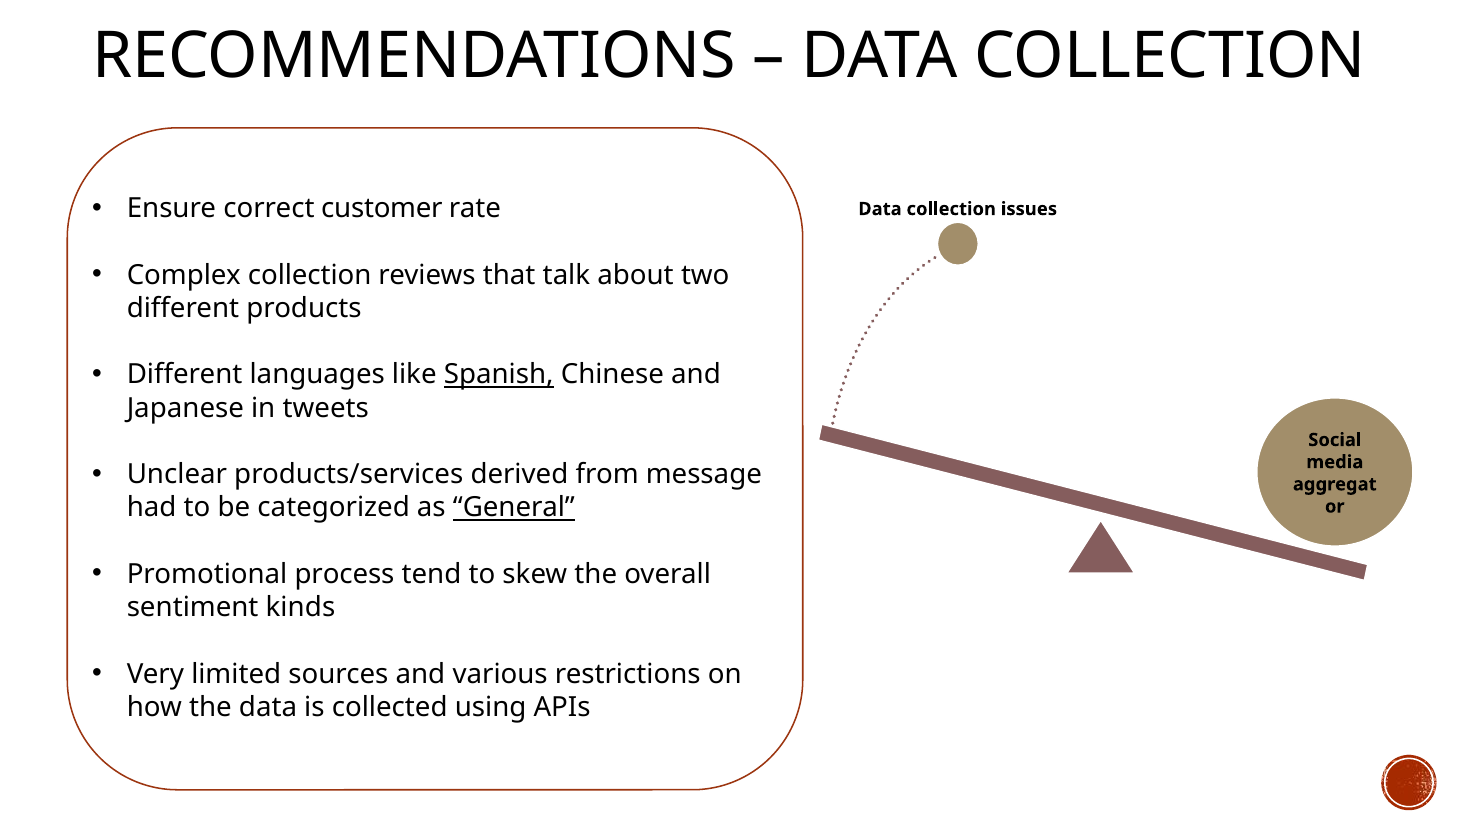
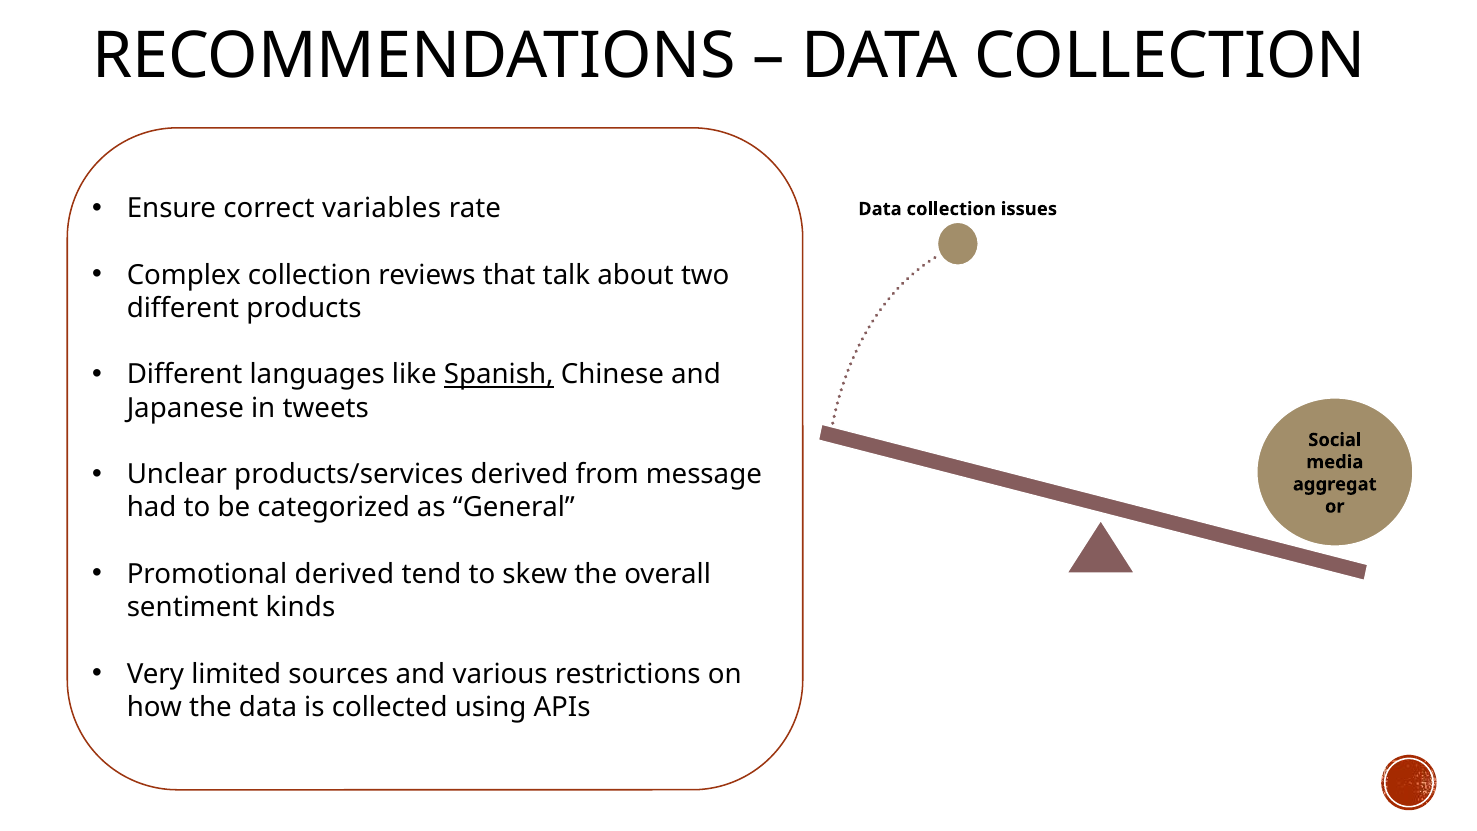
customer: customer -> variables
General underline: present -> none
Promotional process: process -> derived
